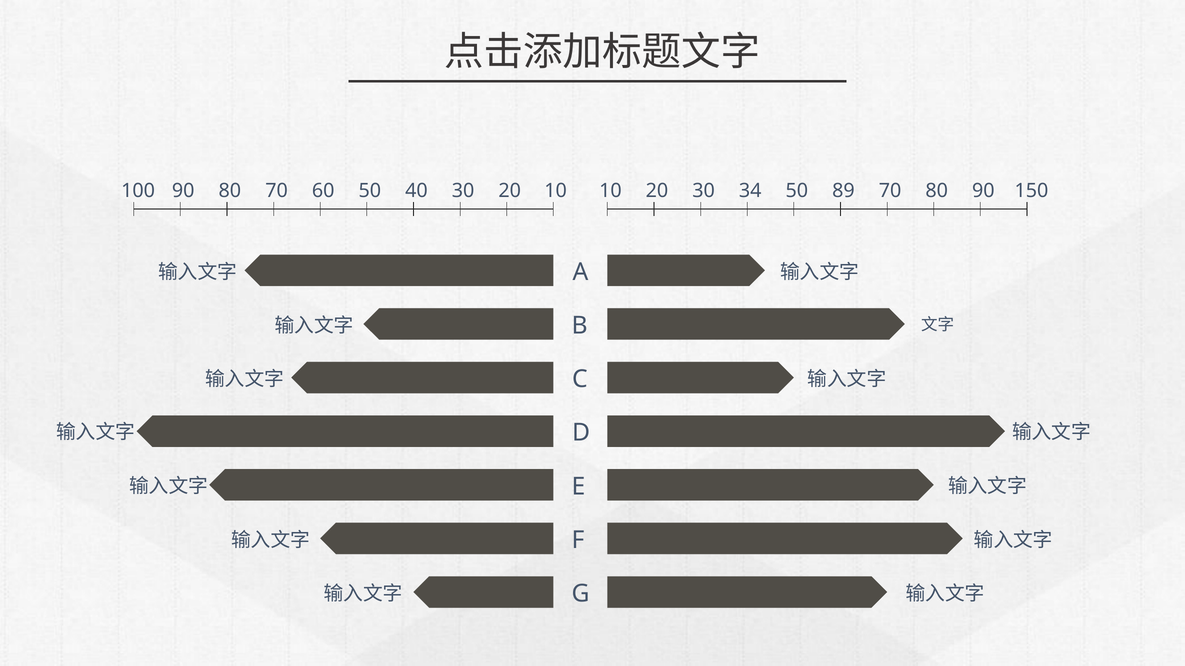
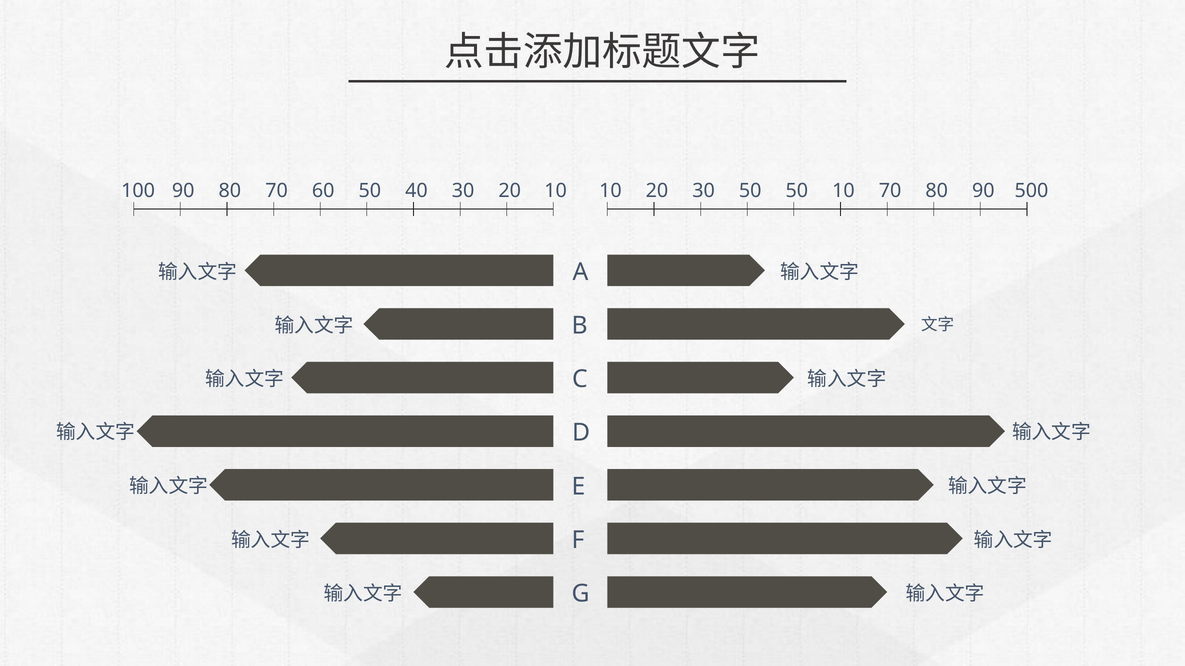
30 34: 34 -> 50
50 89: 89 -> 10
150: 150 -> 500
